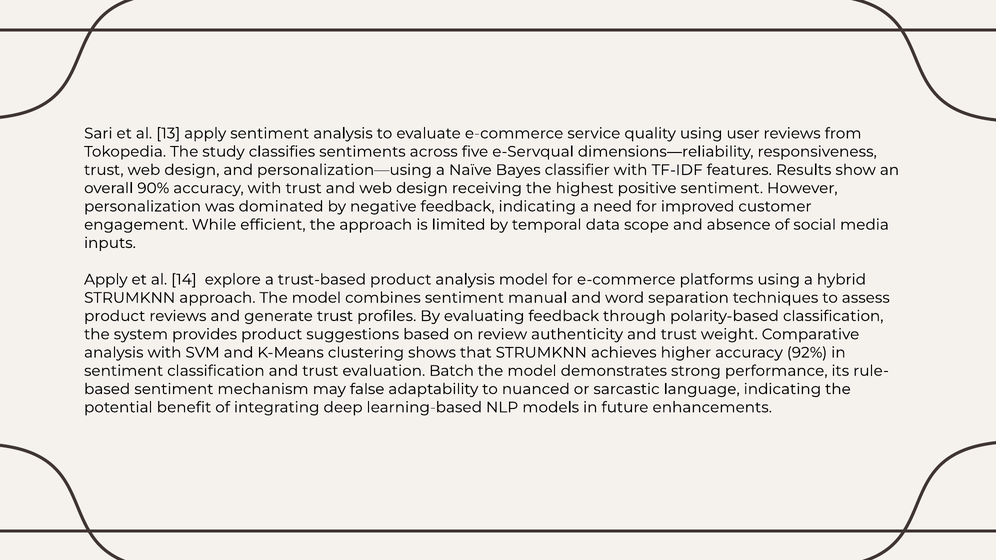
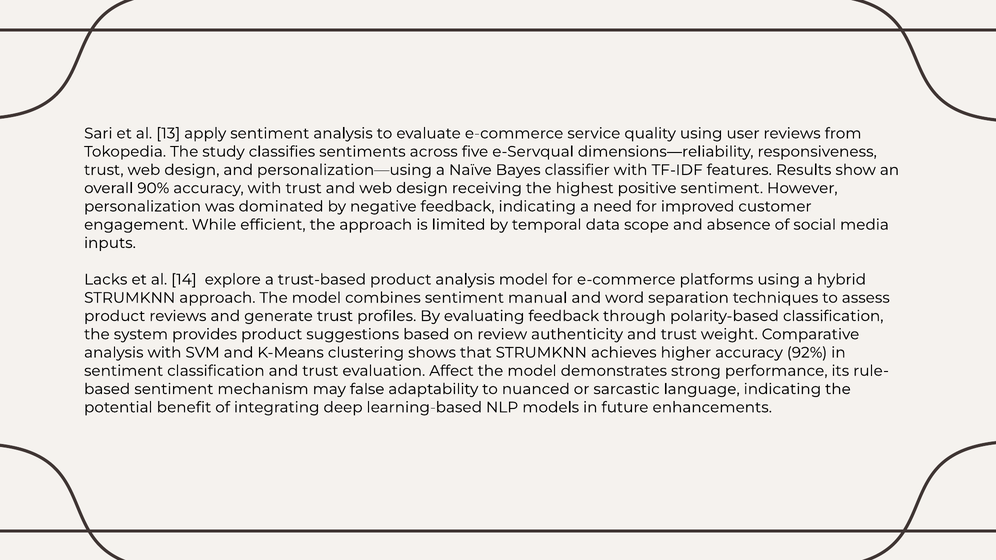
Apply at (106, 280): Apply -> Lacks
Batch: Batch -> Affect
